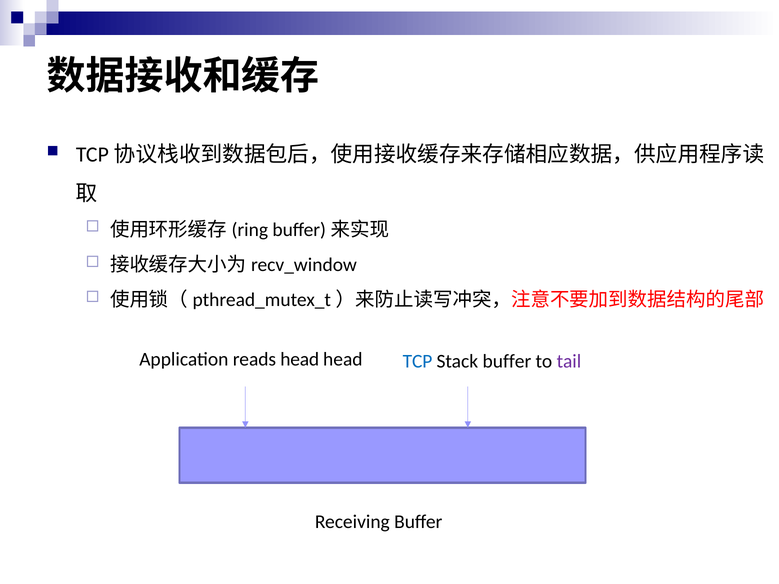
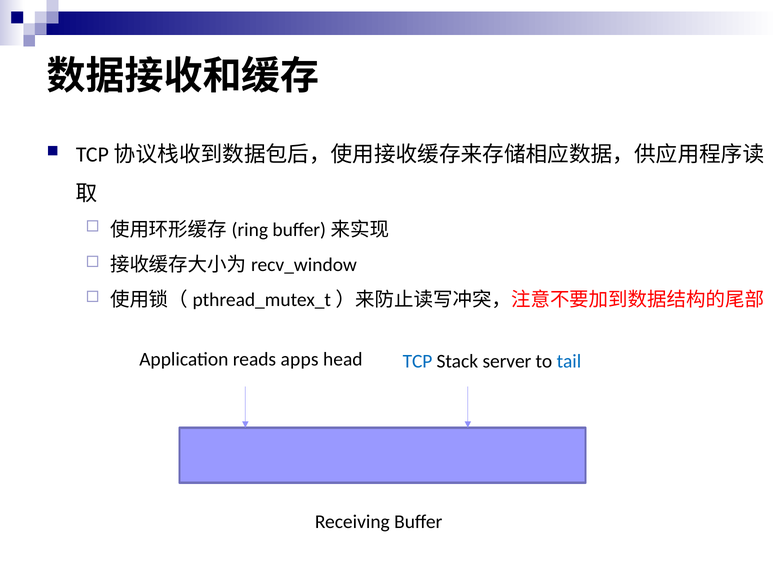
reads head: head -> apps
Stack buffer: buffer -> server
tail colour: purple -> blue
